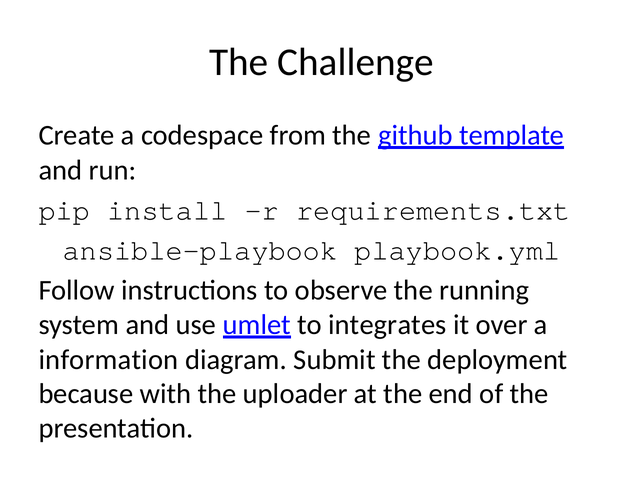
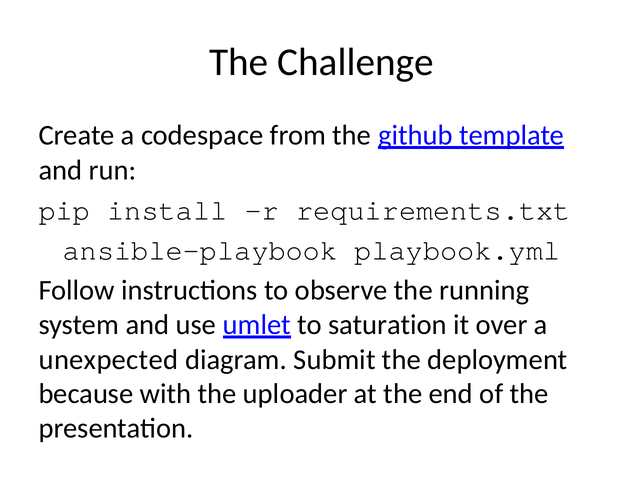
integrates: integrates -> saturation
information: information -> unexpected
